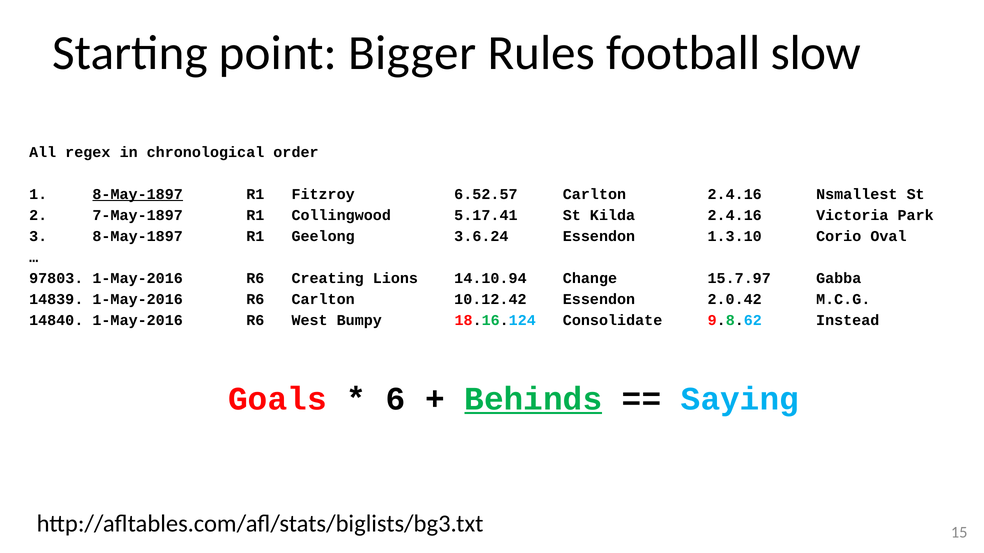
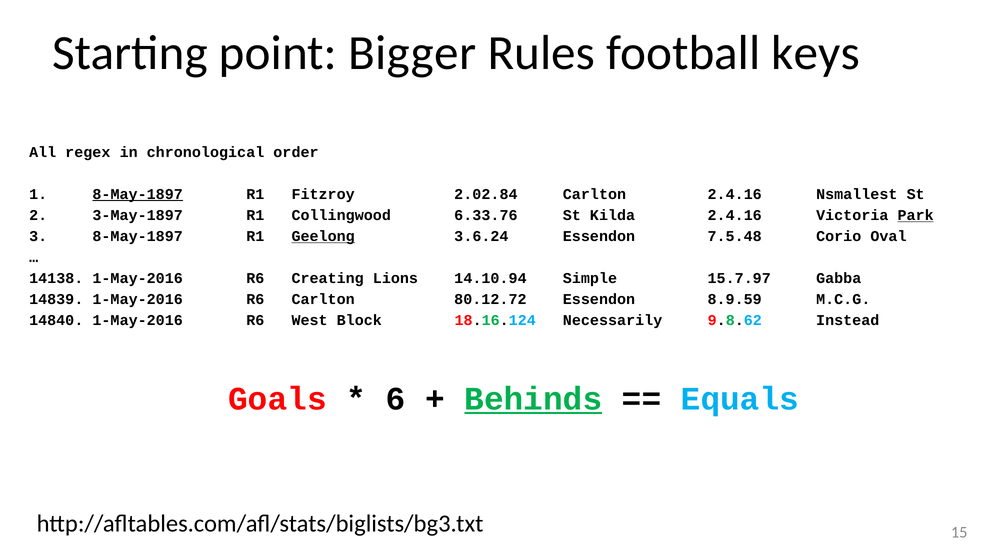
slow: slow -> keys
6.52.57: 6.52.57 -> 2.02.84
7-May-1897: 7-May-1897 -> 3-May-1897
5.17.41: 5.17.41 -> 6.33.76
Park underline: none -> present
Geelong underline: none -> present
1.3.10: 1.3.10 -> 7.5.48
97803: 97803 -> 14138
Change: Change -> Simple
10.12.42: 10.12.42 -> 80.12.72
2.0.42: 2.0.42 -> 8.9.59
Bumpy: Bumpy -> Block
Consolidate: Consolidate -> Necessarily
Saying: Saying -> Equals
